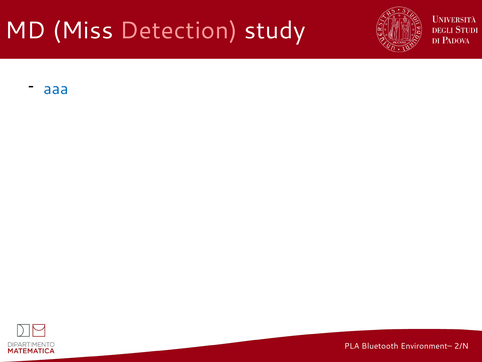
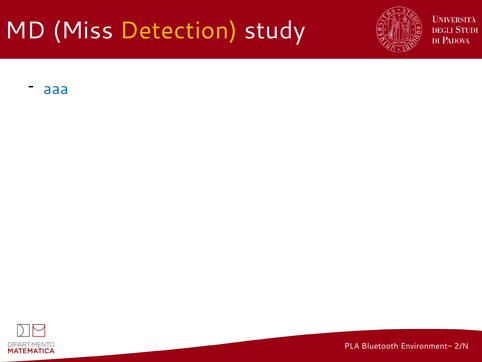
Detection colour: pink -> yellow
